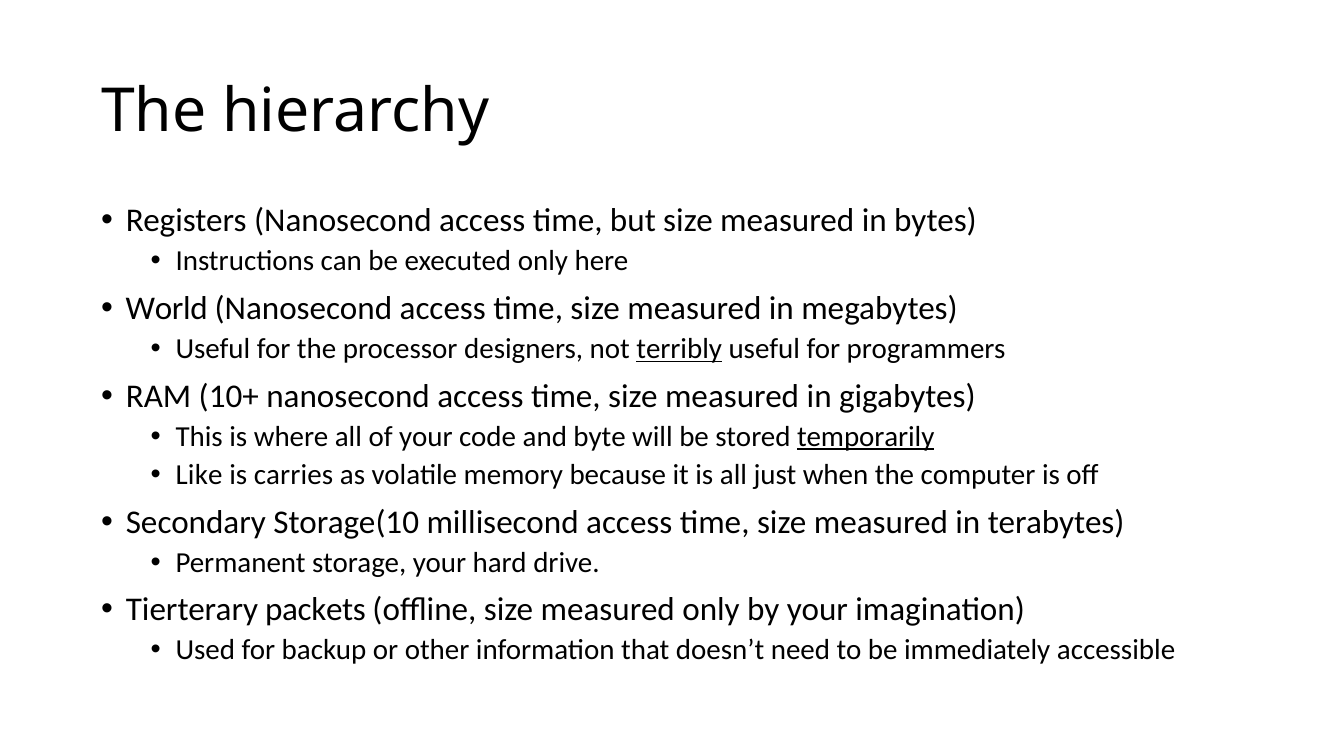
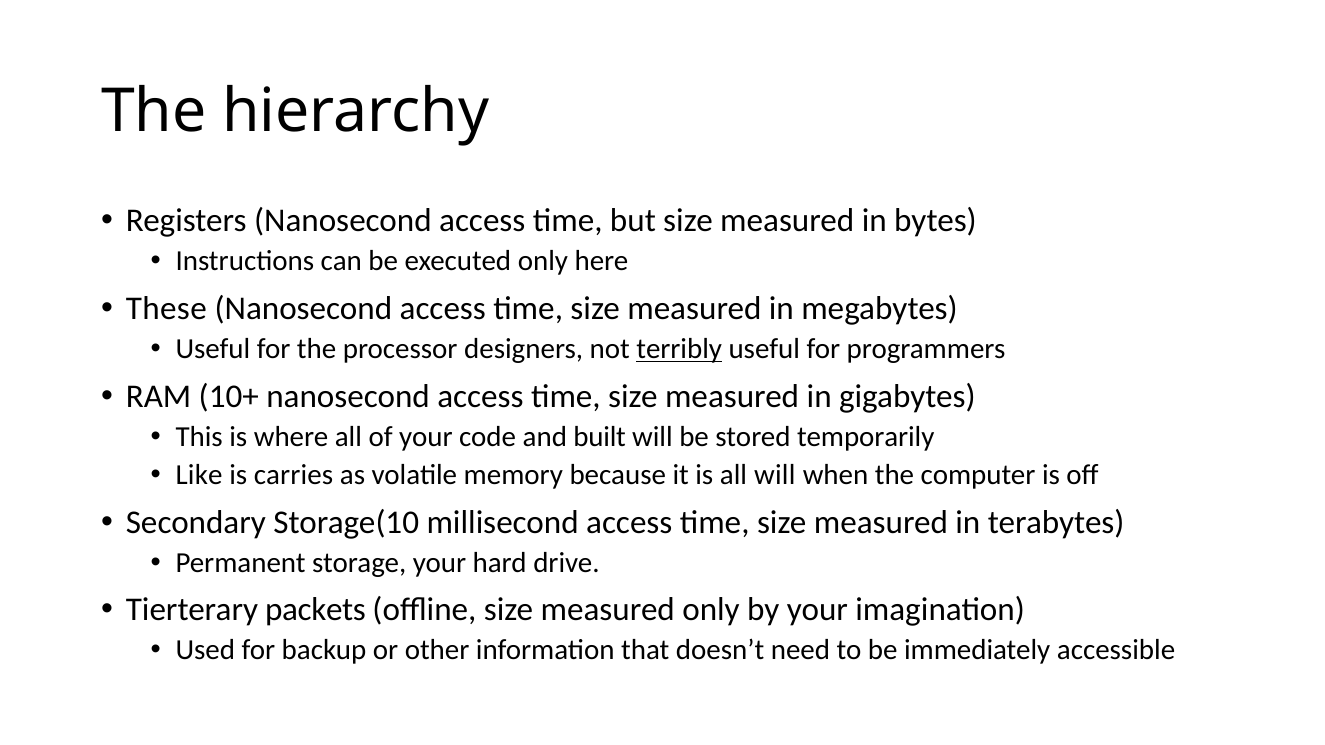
World: World -> These
byte: byte -> built
temporarily underline: present -> none
all just: just -> will
